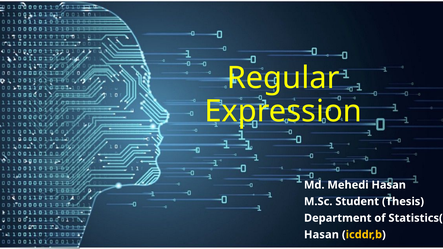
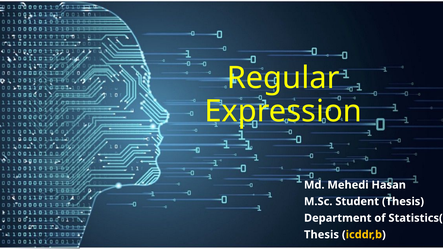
Hasan at (321, 235): Hasan -> Thesis
